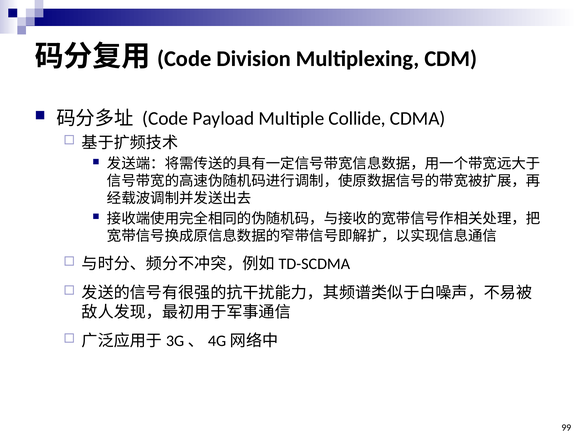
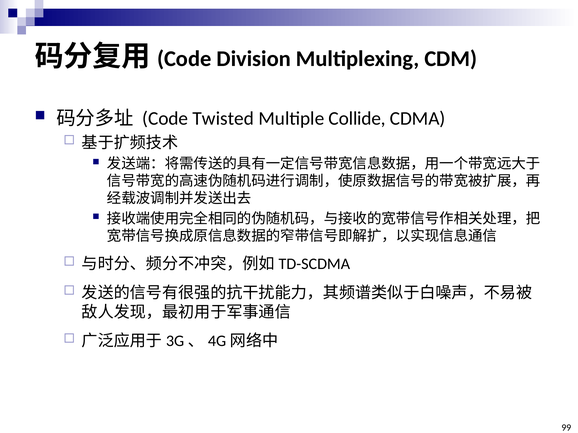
Payload: Payload -> Twisted
